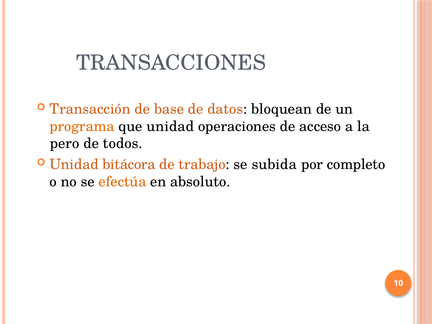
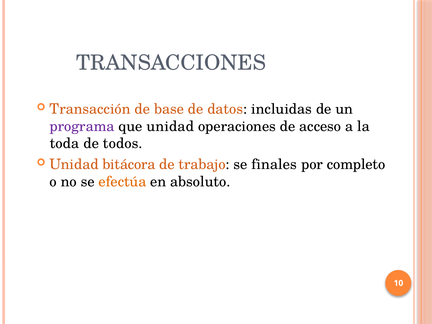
bloquean: bloquean -> incluidas
programa colour: orange -> purple
pero: pero -> toda
subida: subida -> finales
